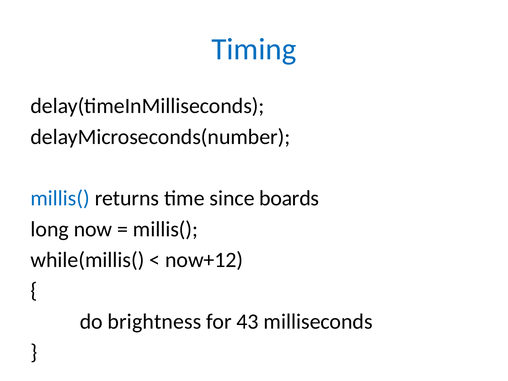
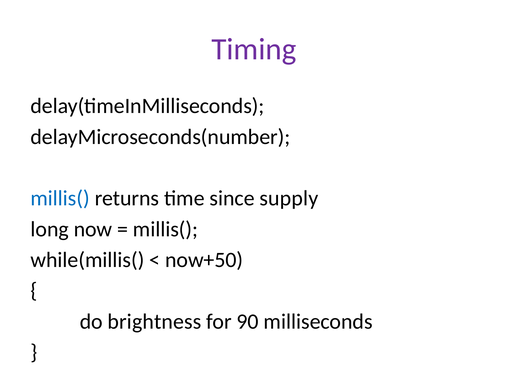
Timing colour: blue -> purple
boards: boards -> supply
now+12: now+12 -> now+50
43: 43 -> 90
